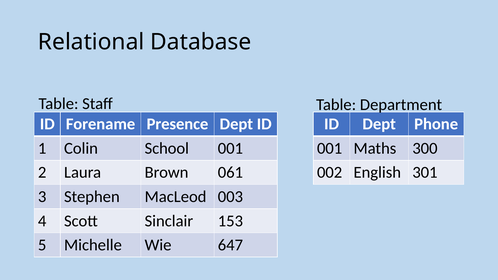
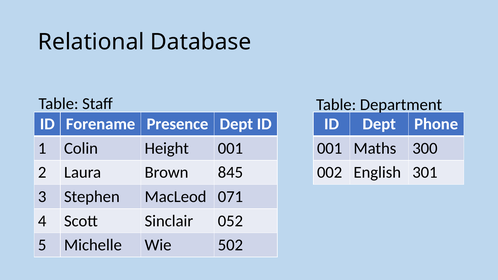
School: School -> Height
061: 061 -> 845
003: 003 -> 071
153: 153 -> 052
647: 647 -> 502
